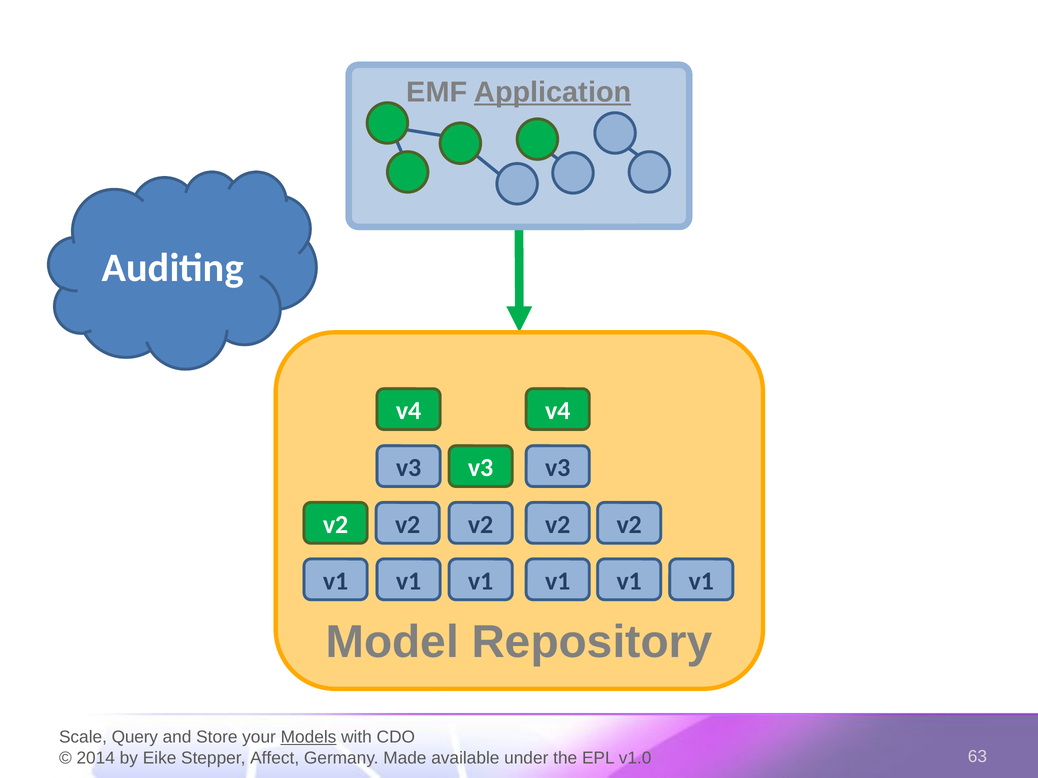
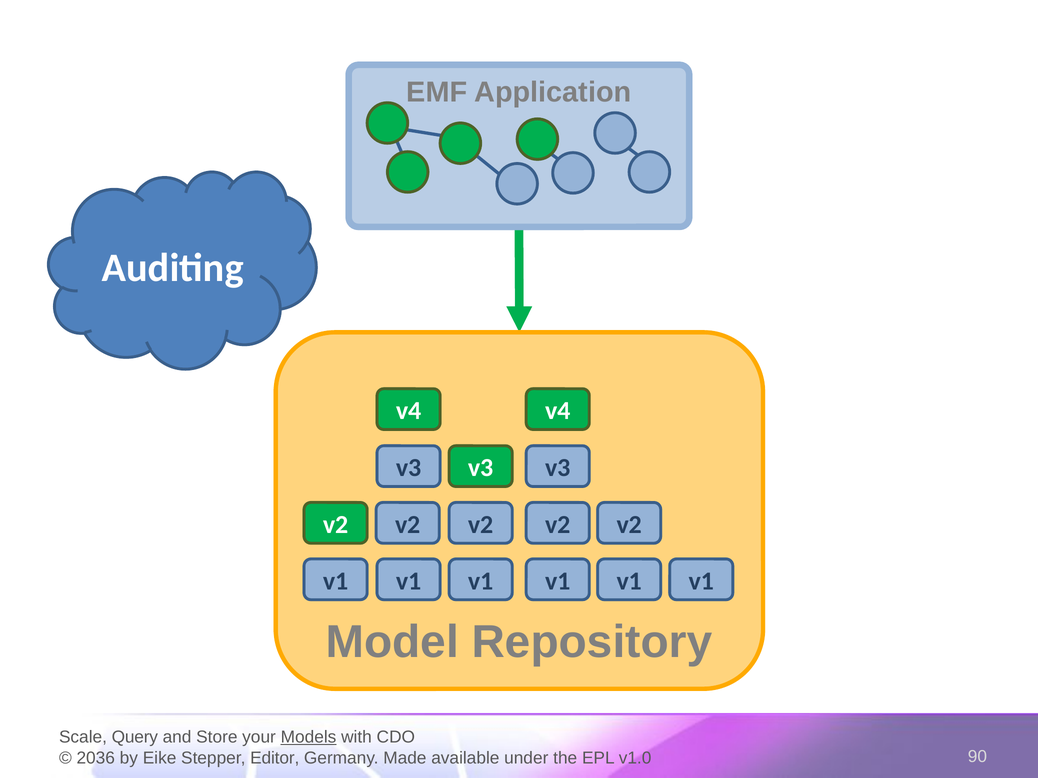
Application underline: present -> none
2014: 2014 -> 2036
Affect: Affect -> Editor
63: 63 -> 90
